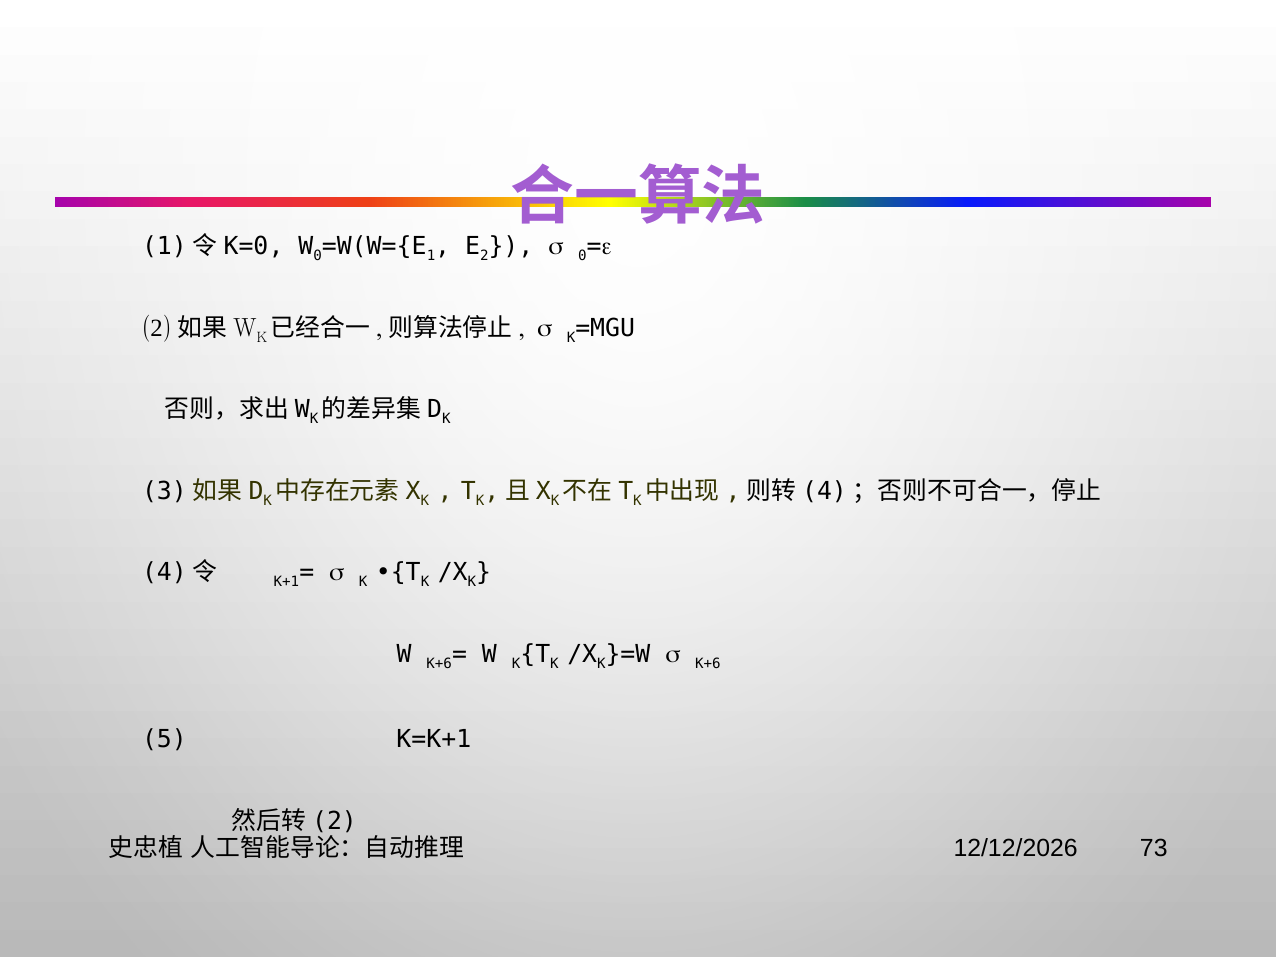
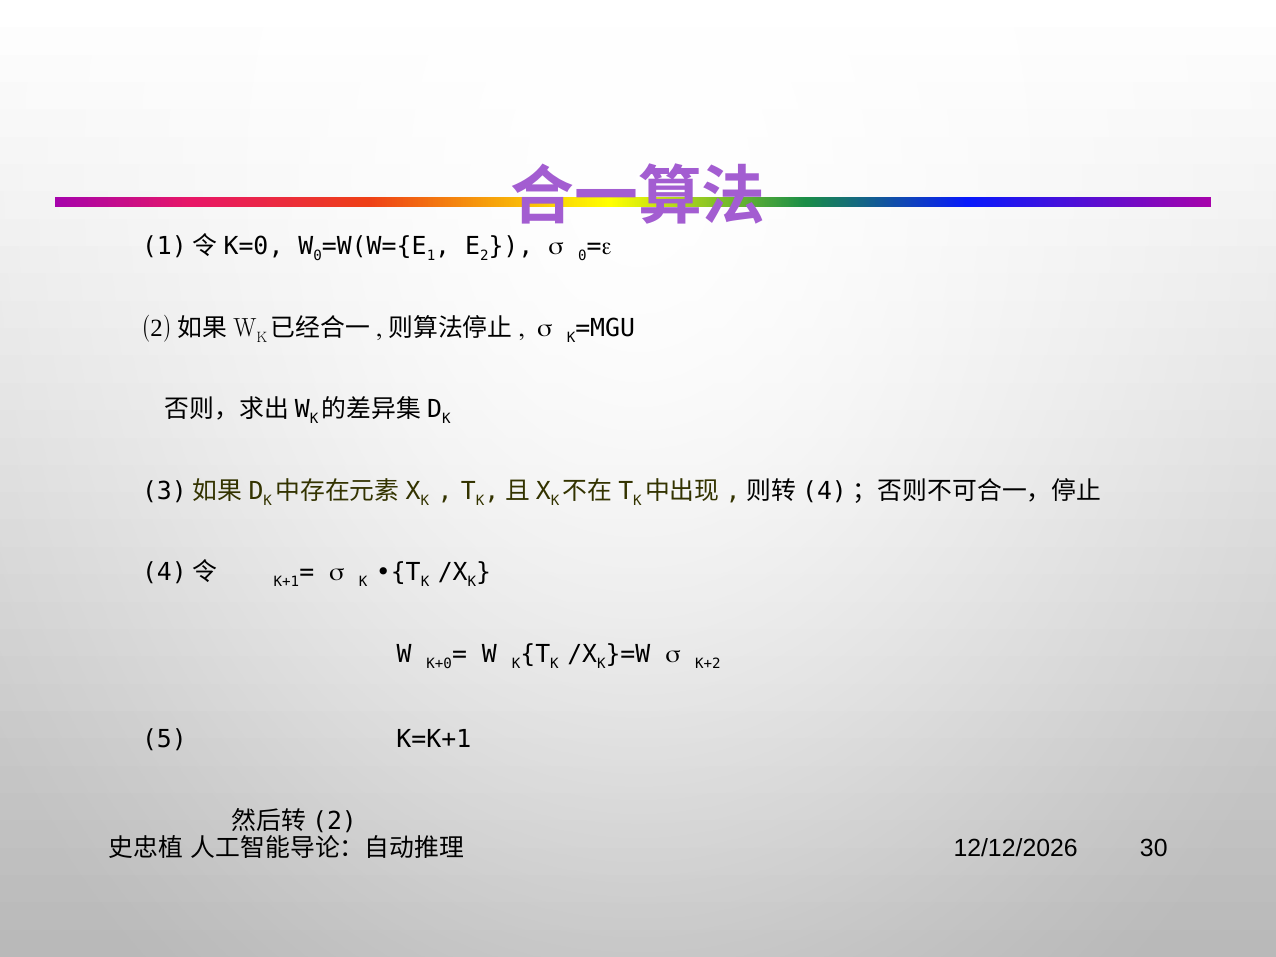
W K+6: K+6 -> K+0
K+6 at (708, 664): K+6 -> K+2
73: 73 -> 30
